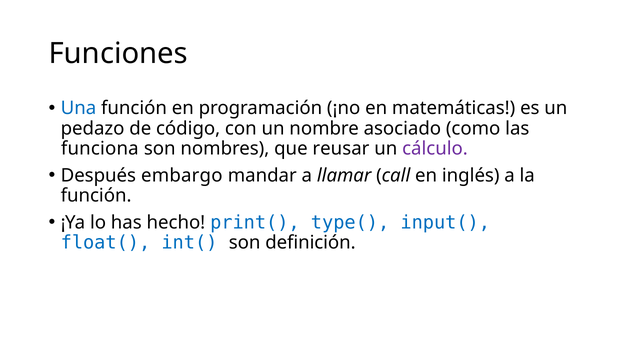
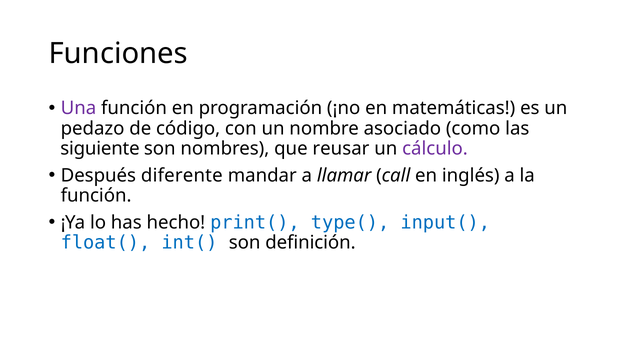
Una colour: blue -> purple
funciona: funciona -> siguiente
embargo: embargo -> diferente
